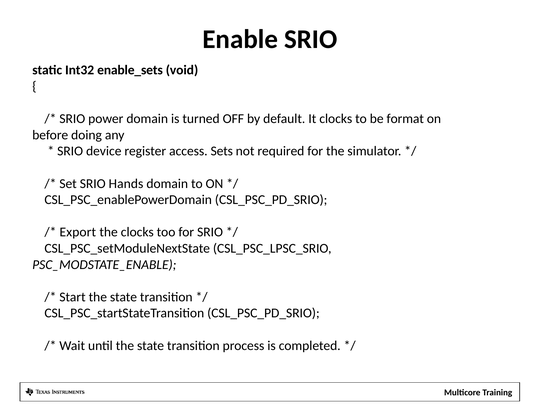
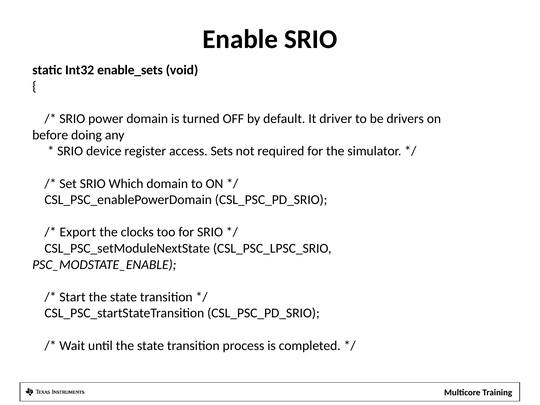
It clocks: clocks -> driver
format: format -> drivers
Hands: Hands -> Which
